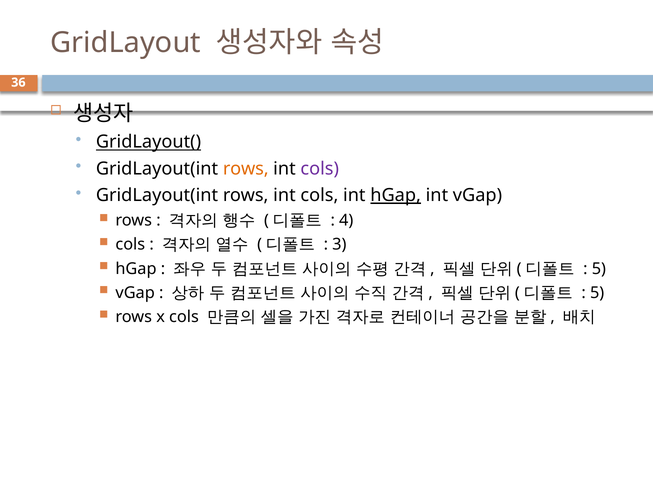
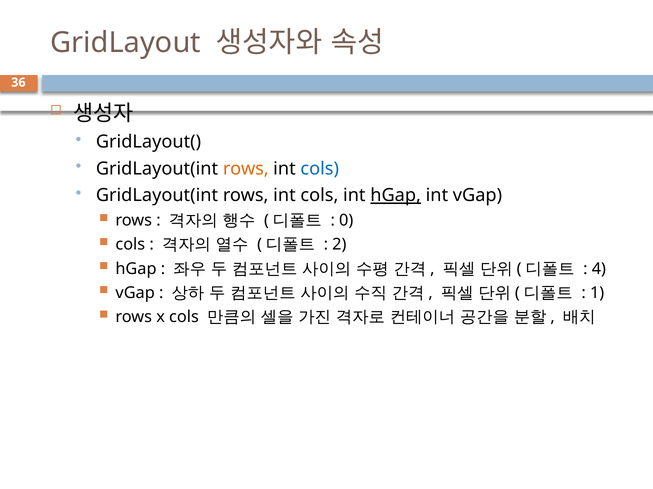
GridLayout( underline: present -> none
cols at (320, 169) colour: purple -> blue
4: 4 -> 0
3: 3 -> 2
5 at (599, 269): 5 -> 4
5 at (597, 293): 5 -> 1
